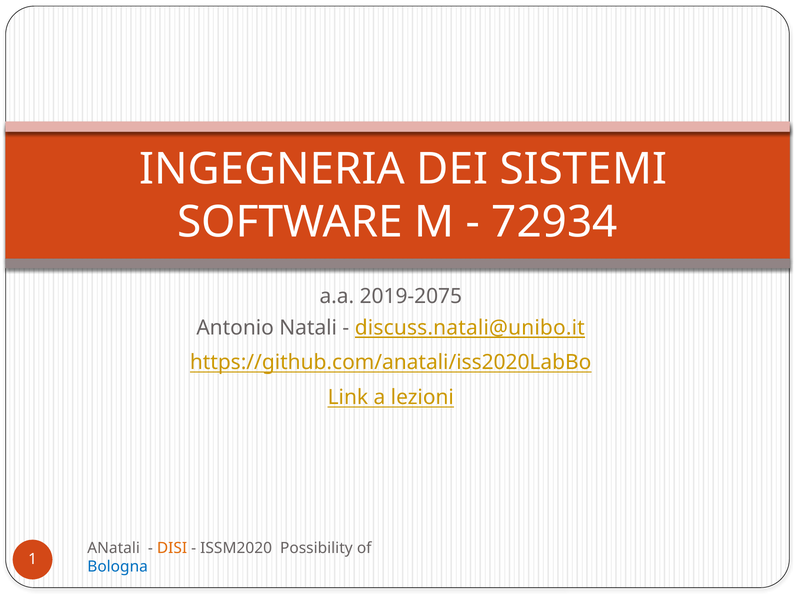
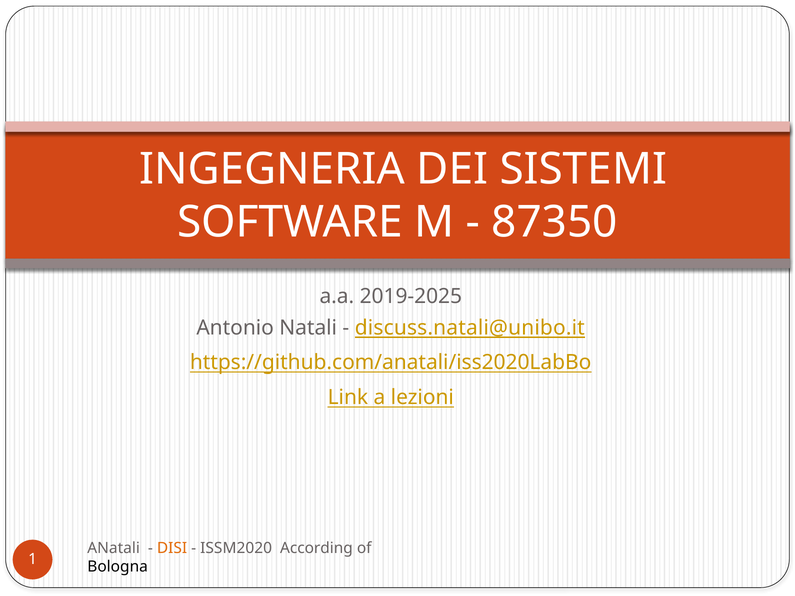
72934: 72934 -> 87350
2019-2075: 2019-2075 -> 2019-2025
Possibility: Possibility -> According
Bologna colour: blue -> black
